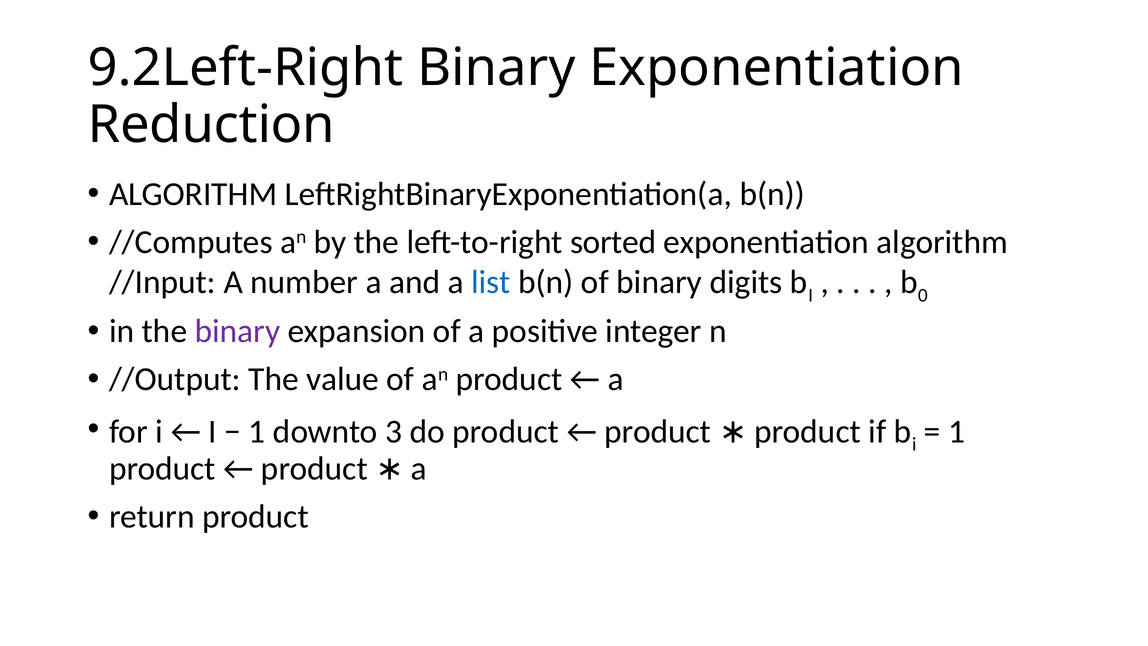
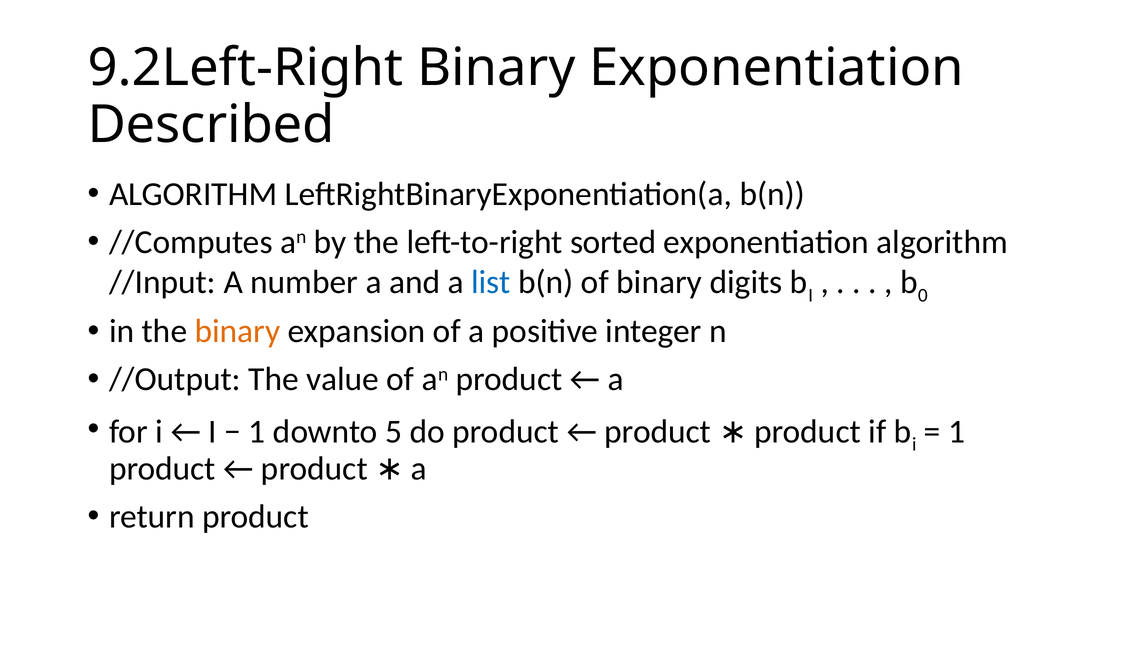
Reduction: Reduction -> Described
binary at (237, 331) colour: purple -> orange
3: 3 -> 5
